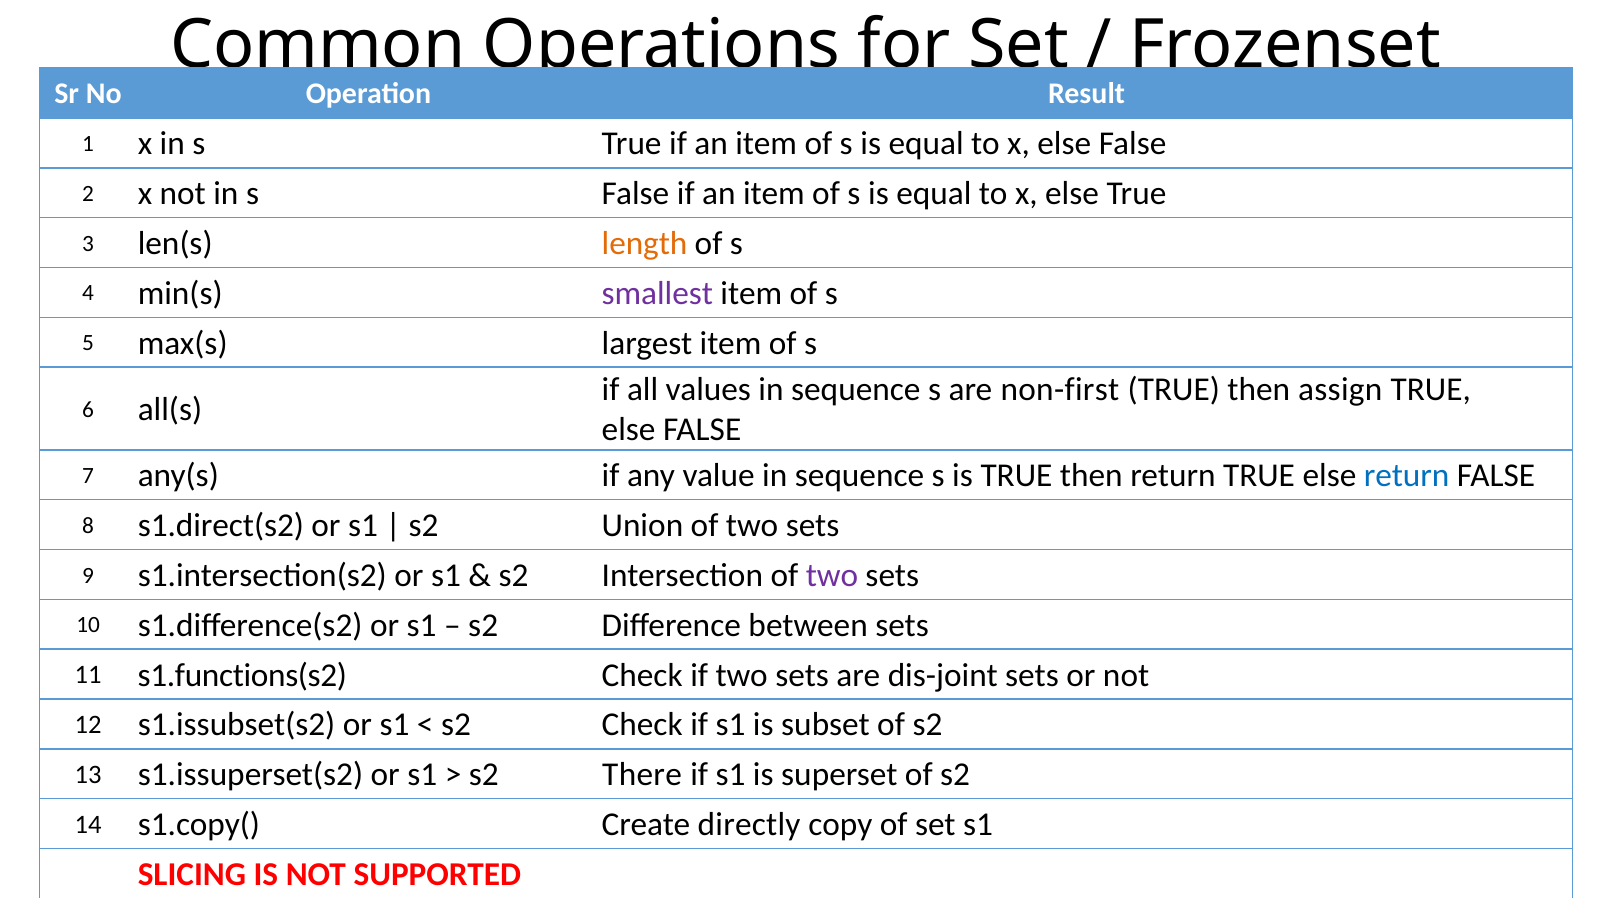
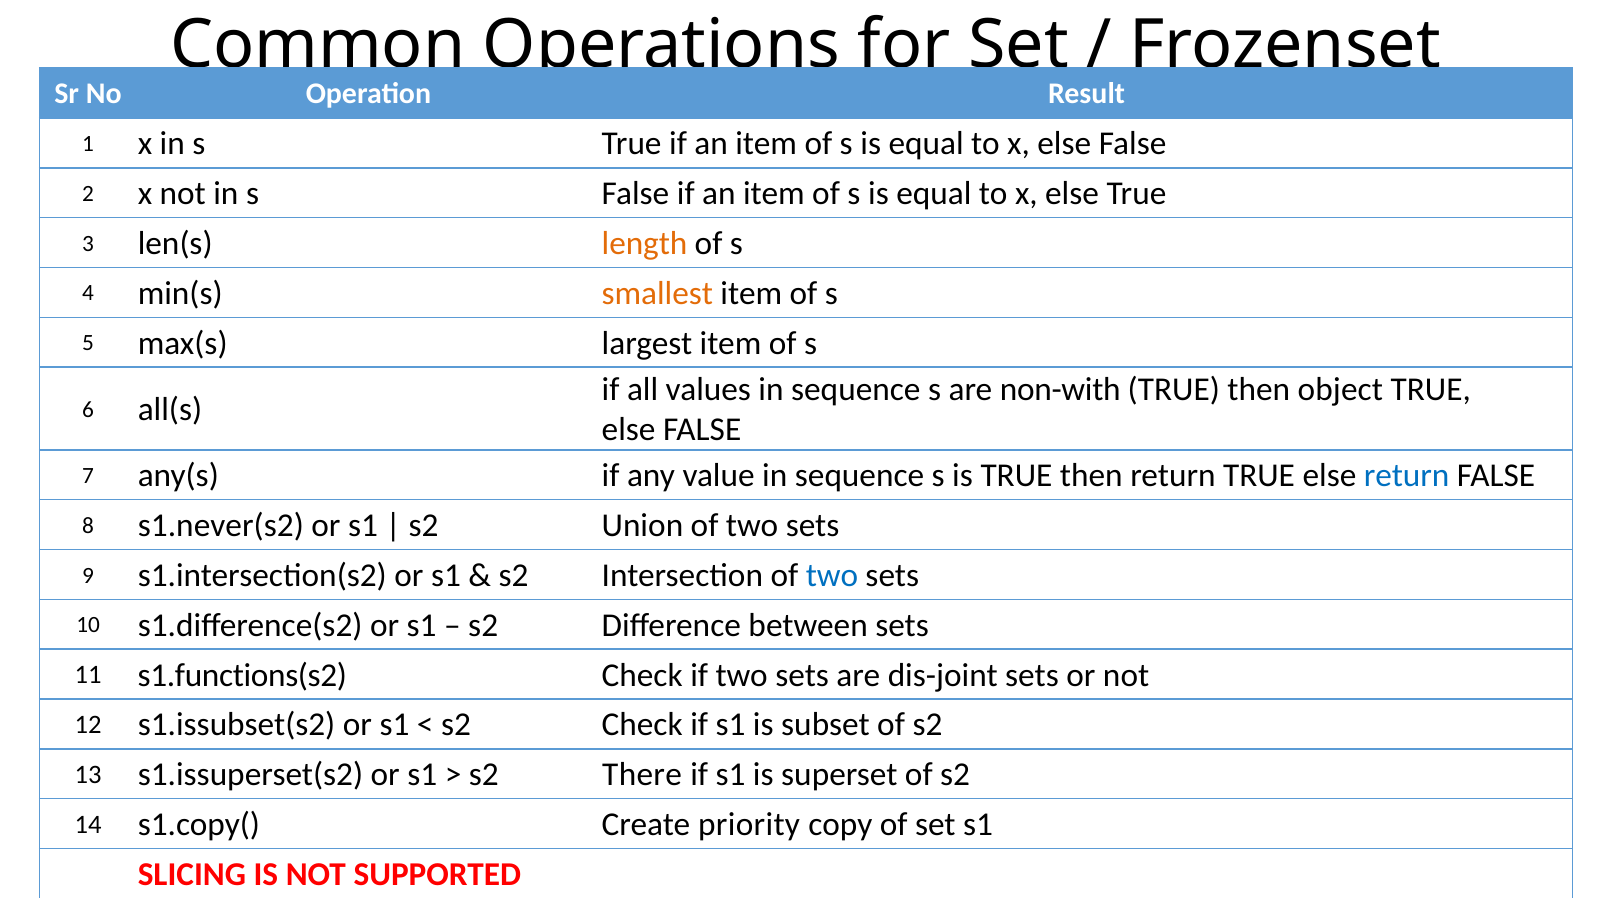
smallest colour: purple -> orange
non-first: non-first -> non-with
assign: assign -> object
s1.direct(s2: s1.direct(s2 -> s1.never(s2
two at (832, 576) colour: purple -> blue
directly: directly -> priority
